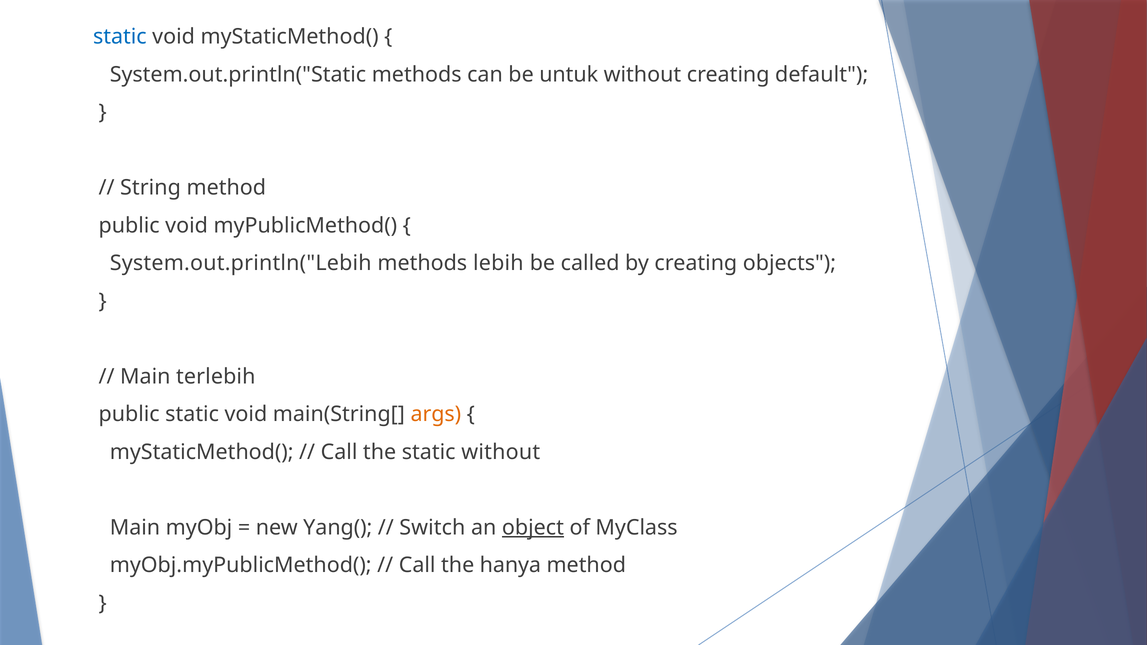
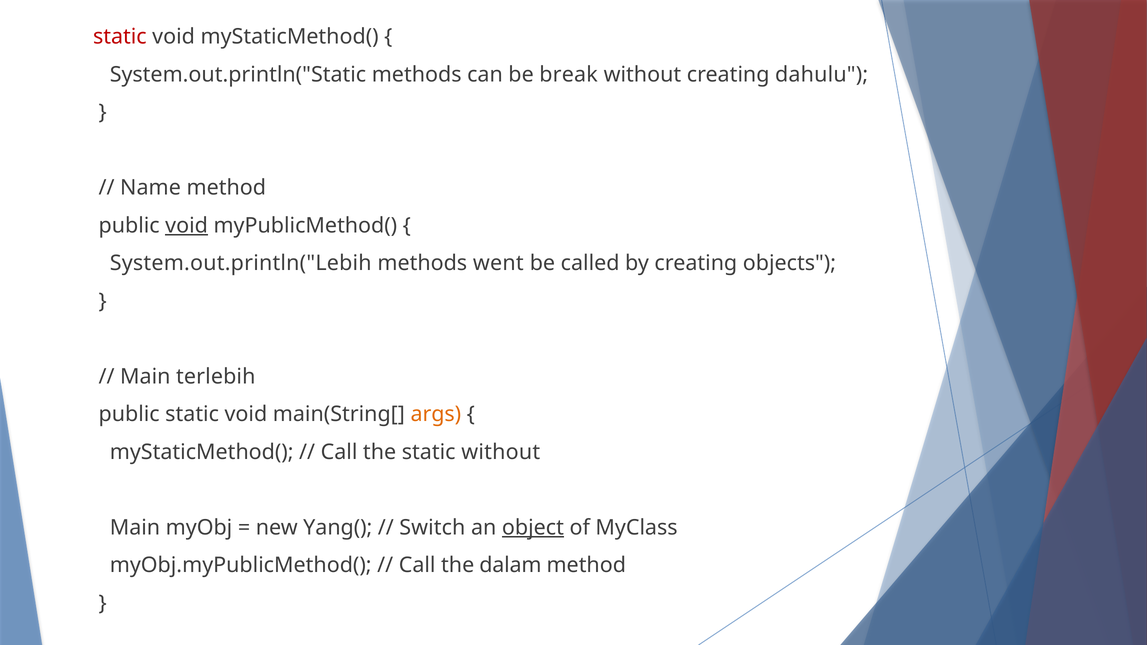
static at (120, 37) colour: blue -> red
untuk: untuk -> break
default: default -> dahulu
String: String -> Name
void at (187, 226) underline: none -> present
lebih: lebih -> went
hanya: hanya -> dalam
